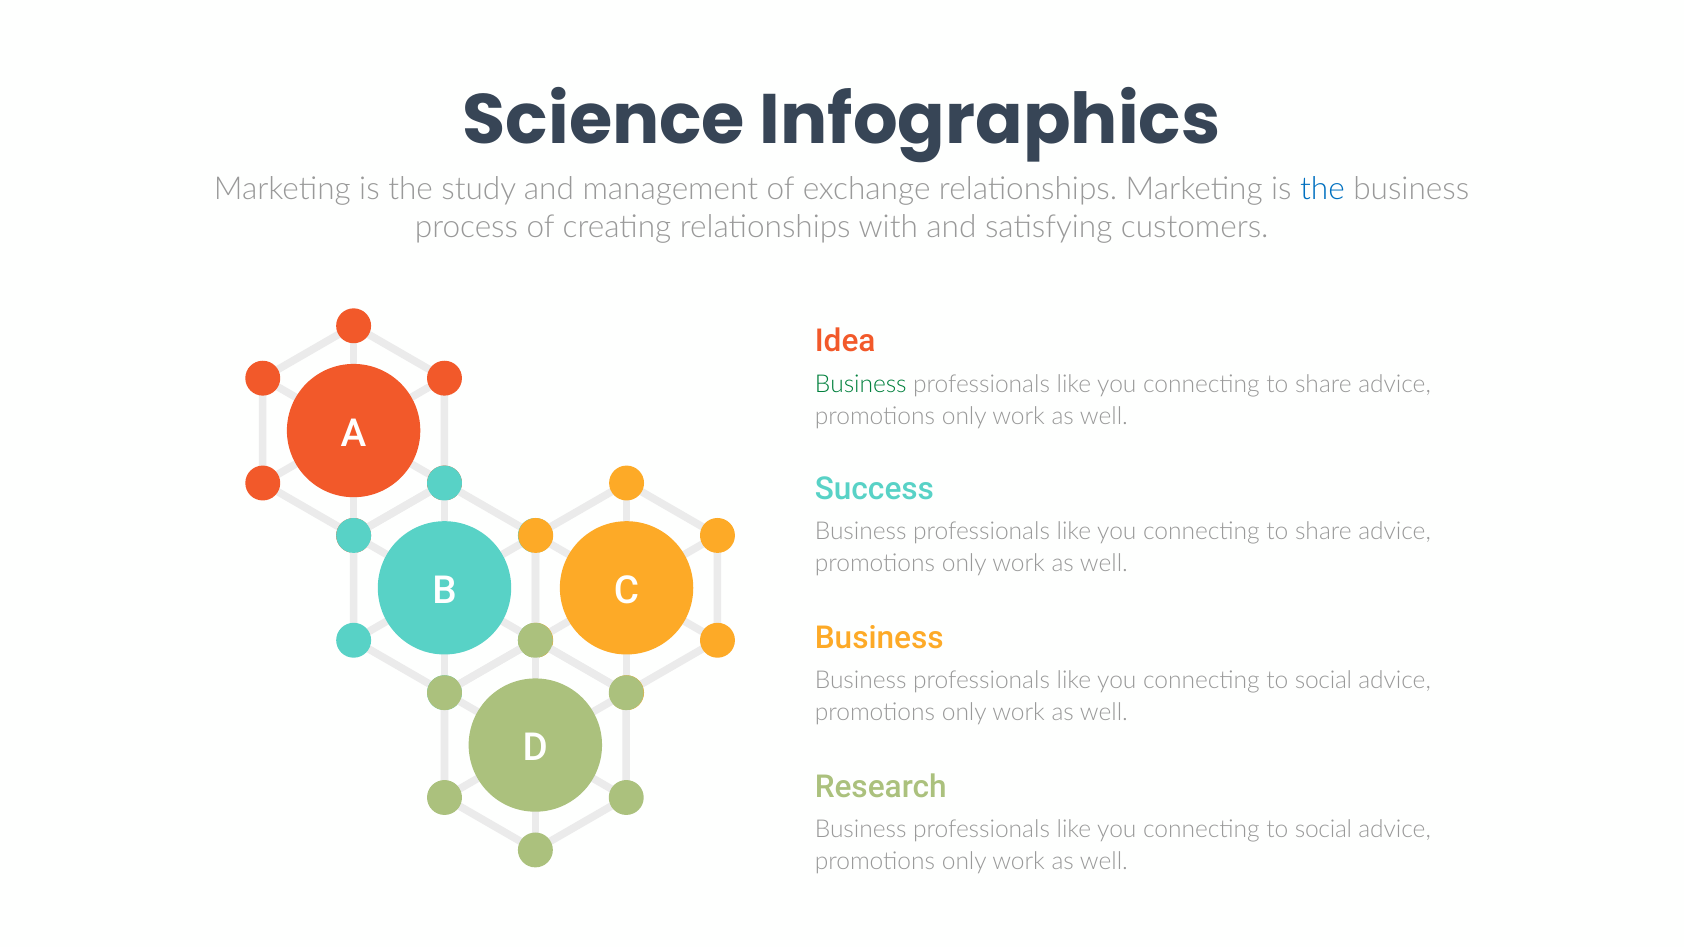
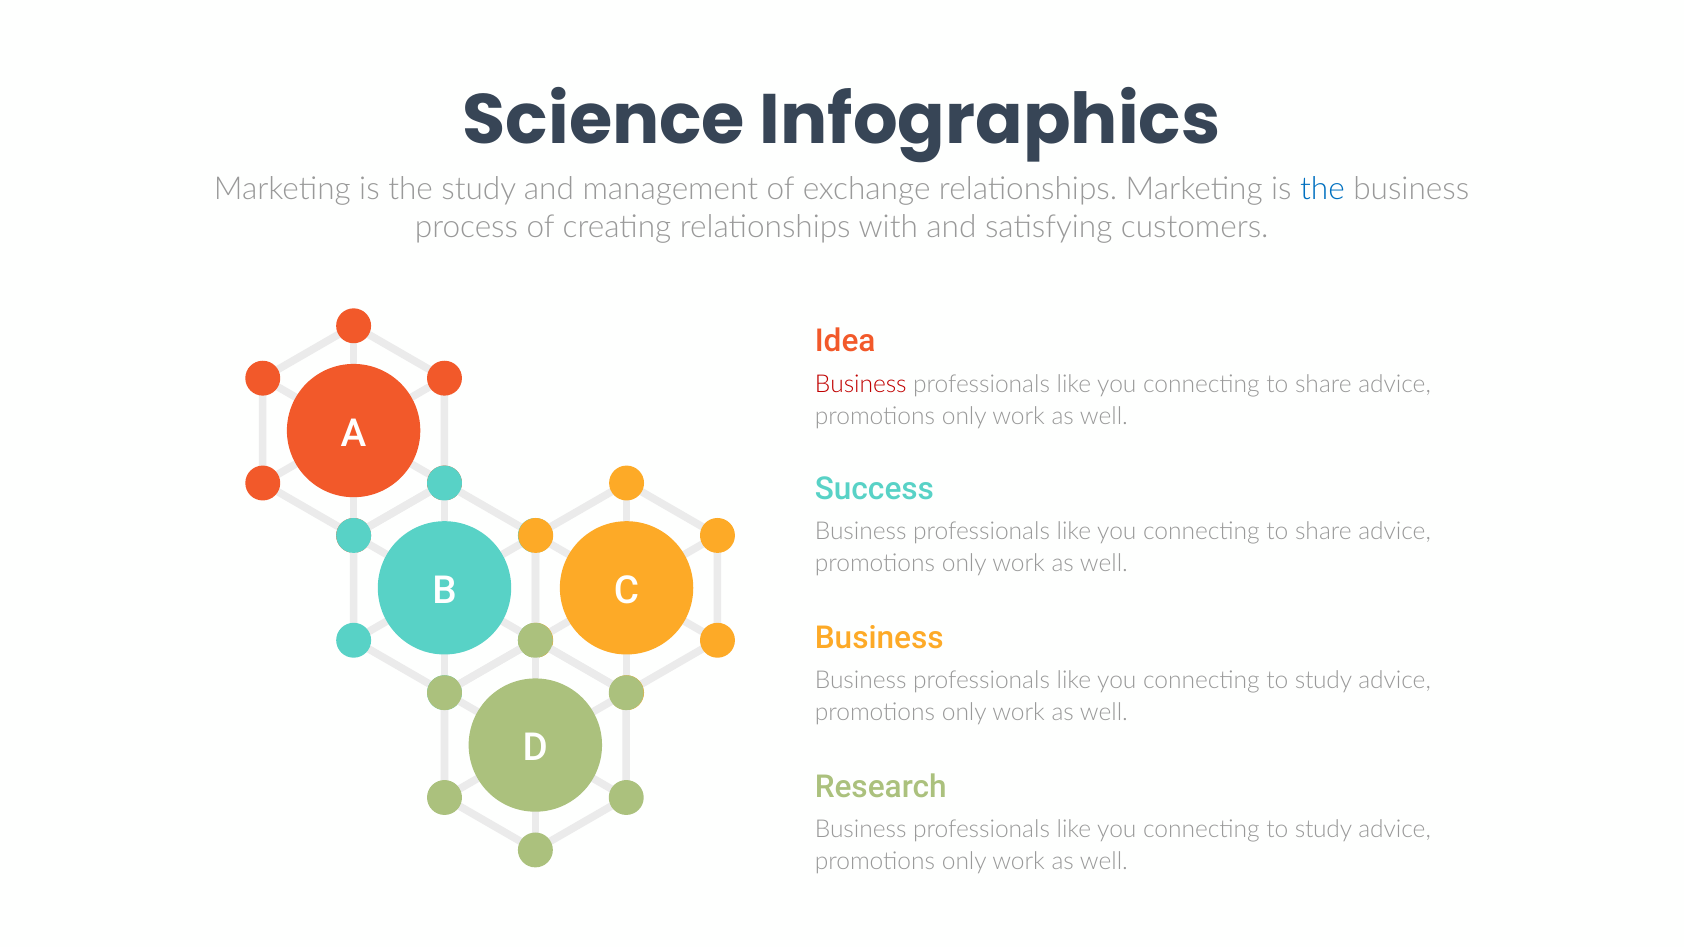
Business at (861, 384) colour: green -> red
social at (1323, 681): social -> study
social at (1323, 830): social -> study
